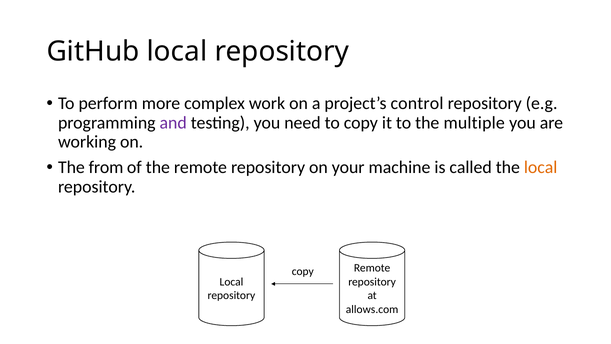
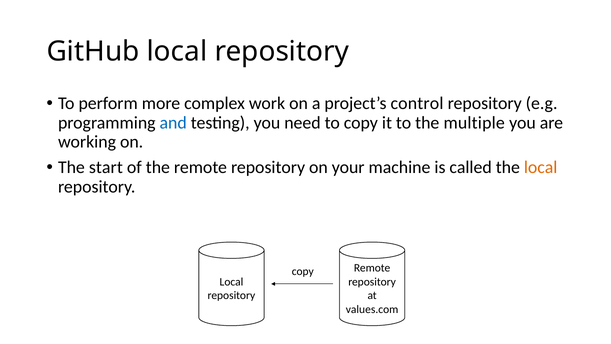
and colour: purple -> blue
from: from -> start
allows.com: allows.com -> values.com
